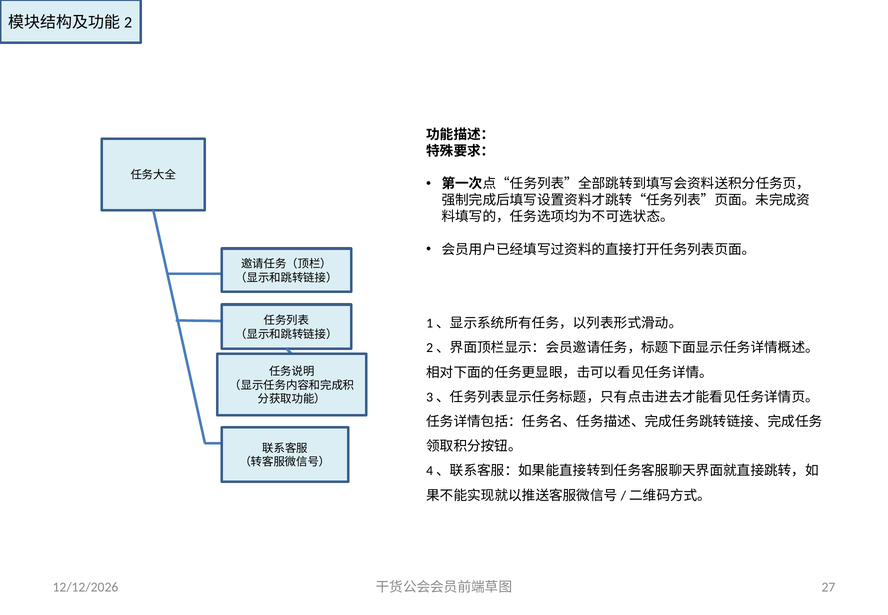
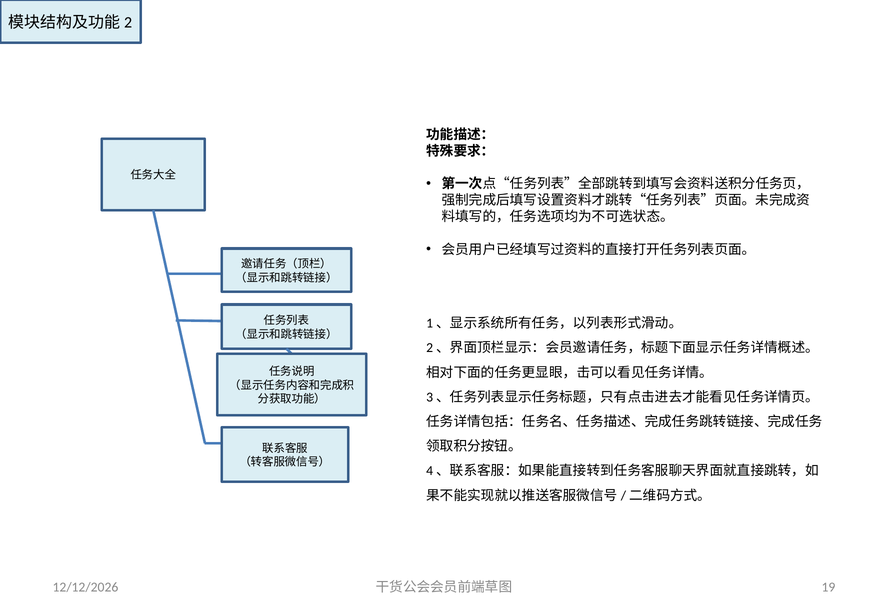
27: 27 -> 19
